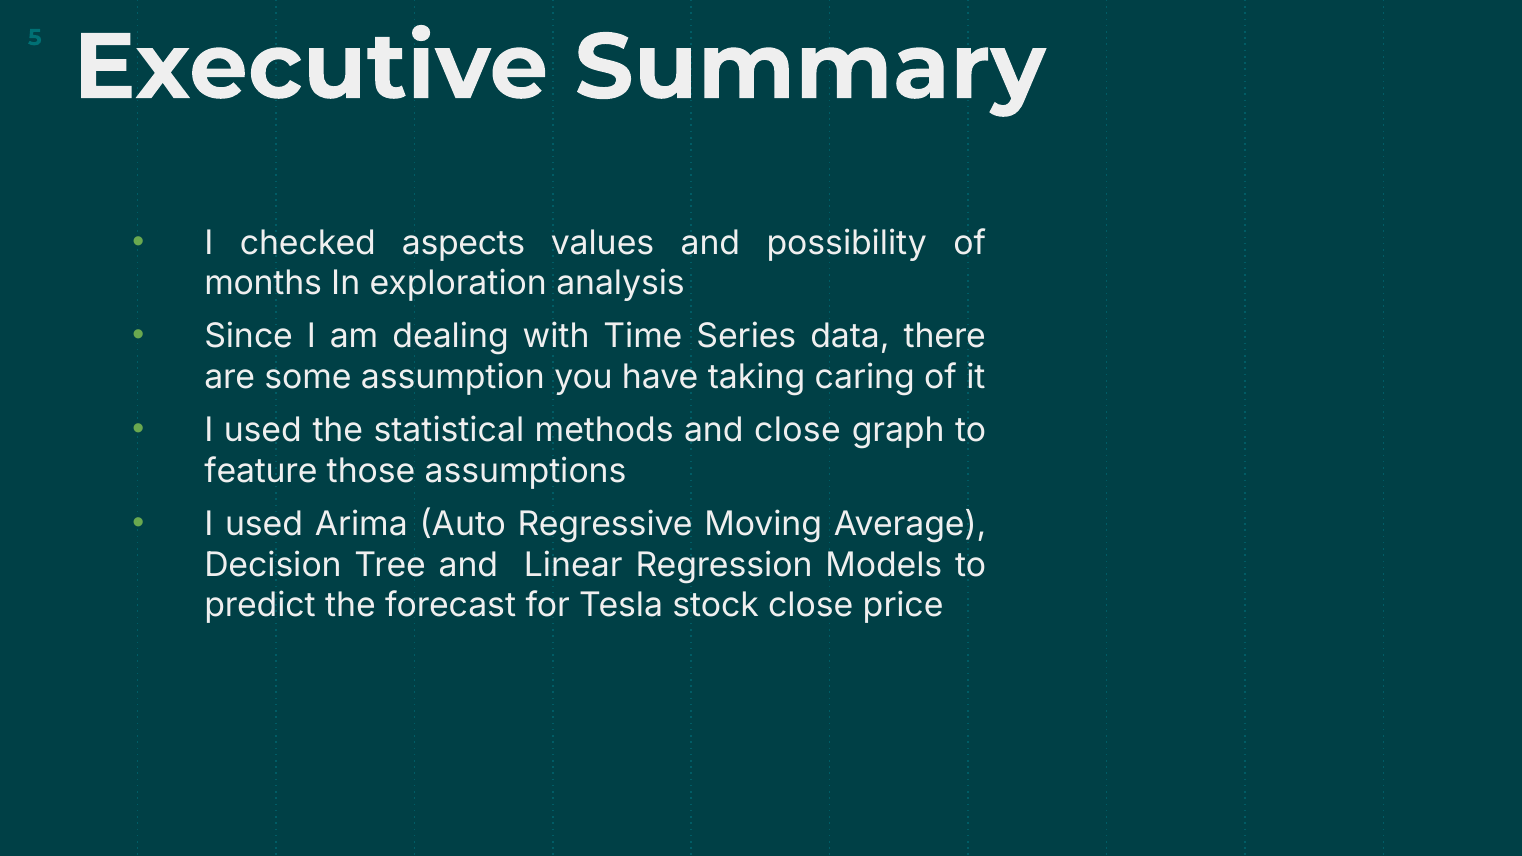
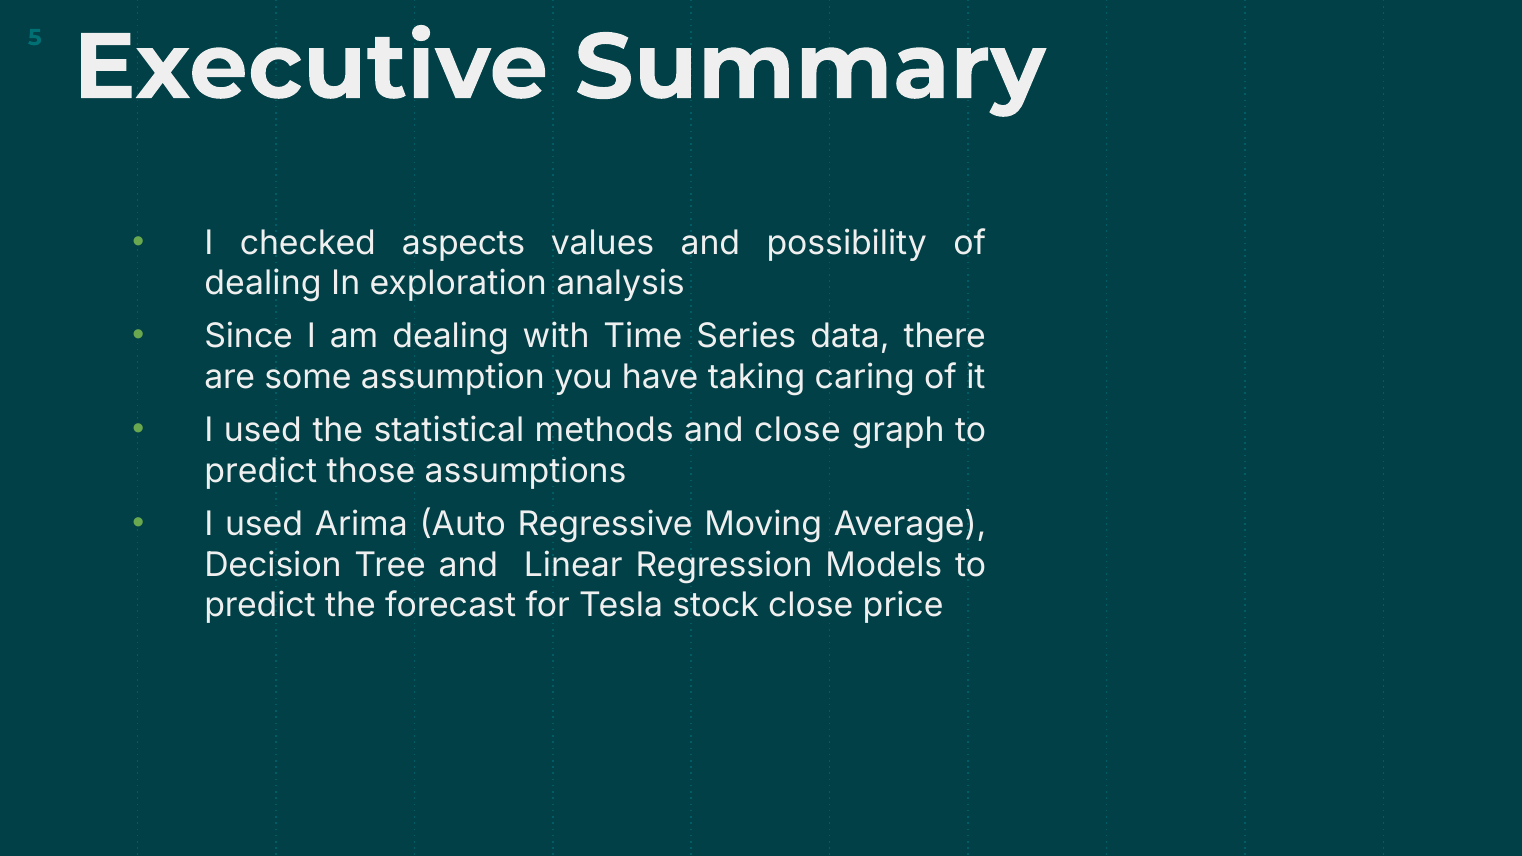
months at (263, 283): months -> dealing
feature at (261, 471): feature -> predict
